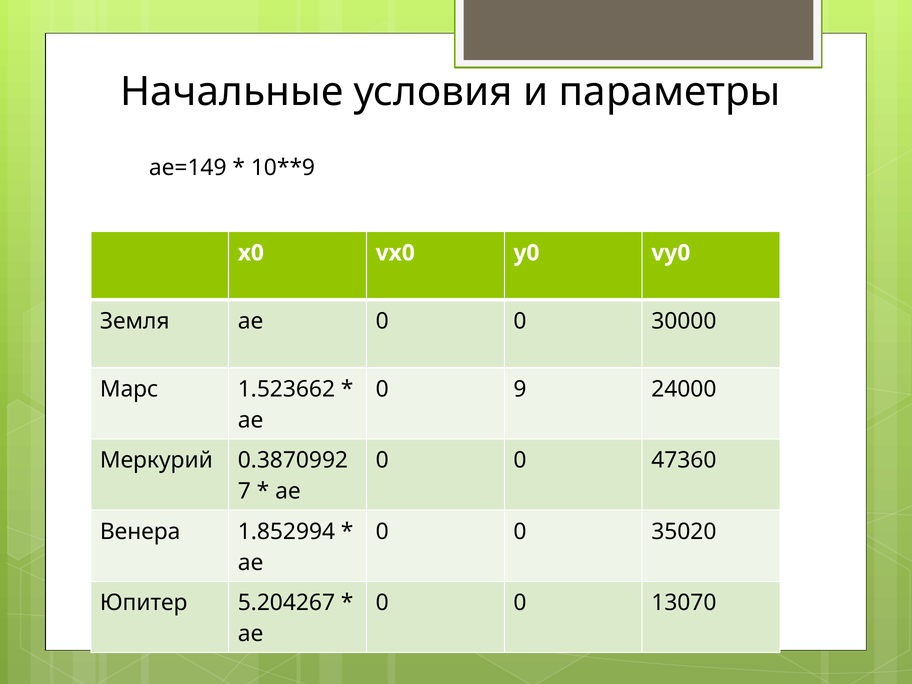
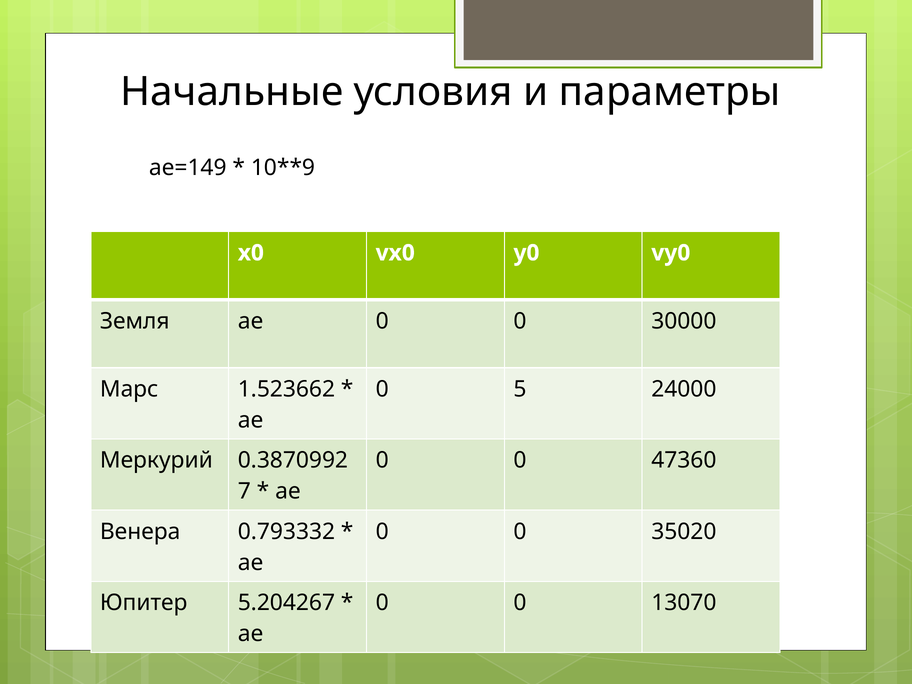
9: 9 -> 5
1.852994: 1.852994 -> 0.793332
